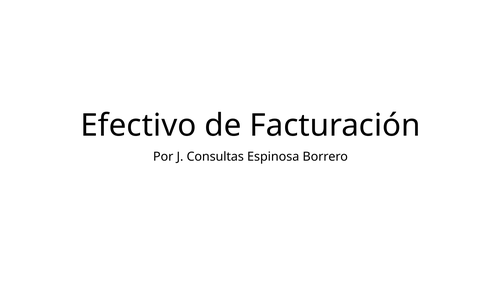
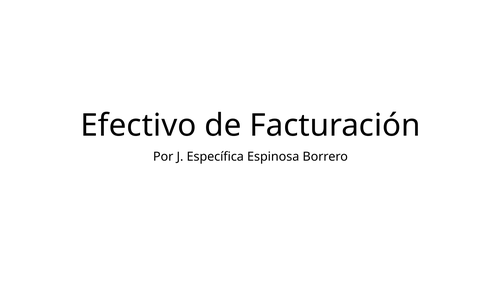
Consultas: Consultas -> Específica
